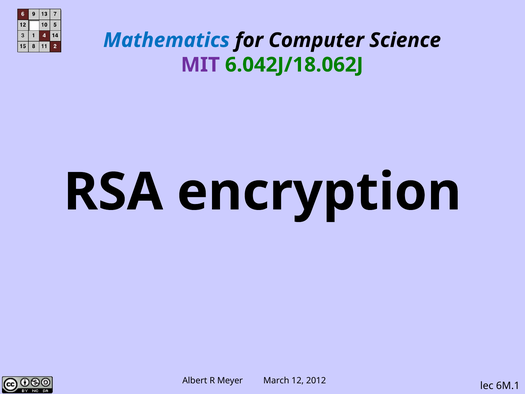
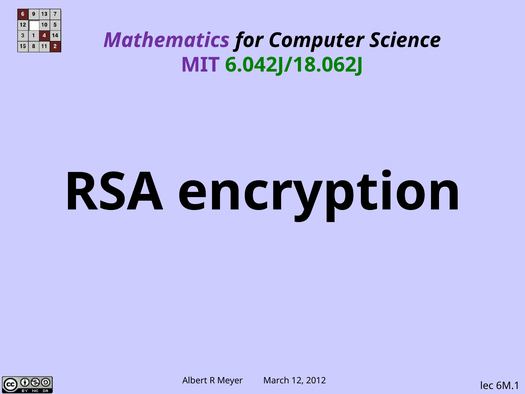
Mathematics colour: blue -> purple
